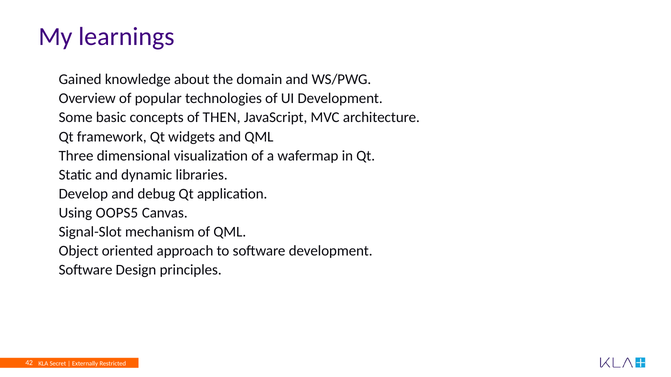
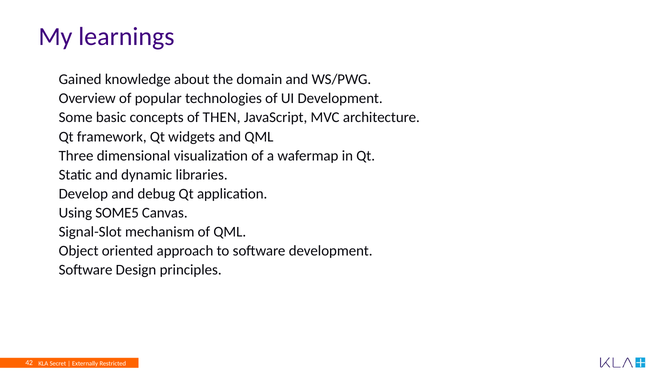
OOPS5: OOPS5 -> SOME5
